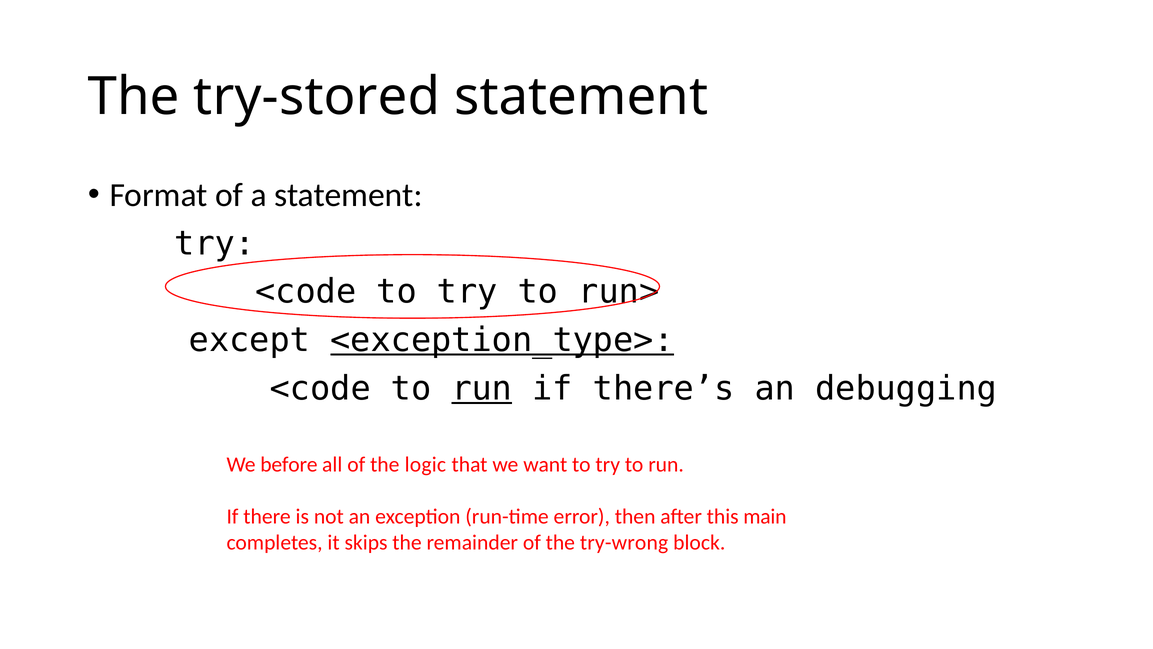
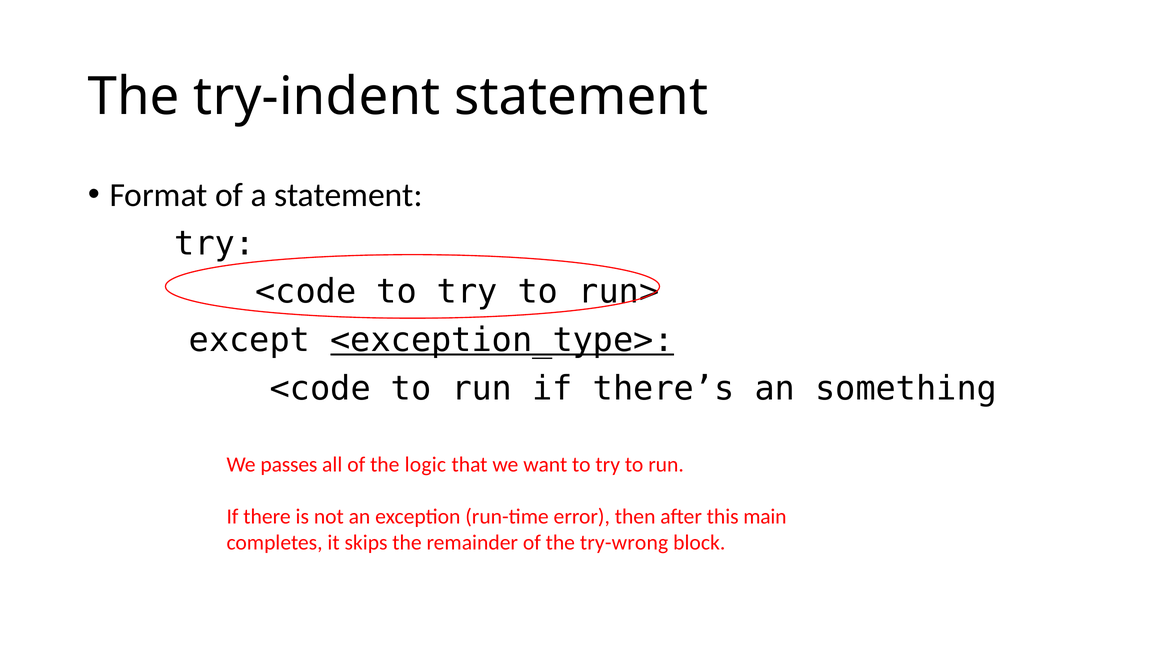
try-stored: try-stored -> try-indent
run at (482, 388) underline: present -> none
debugging: debugging -> something
before: before -> passes
